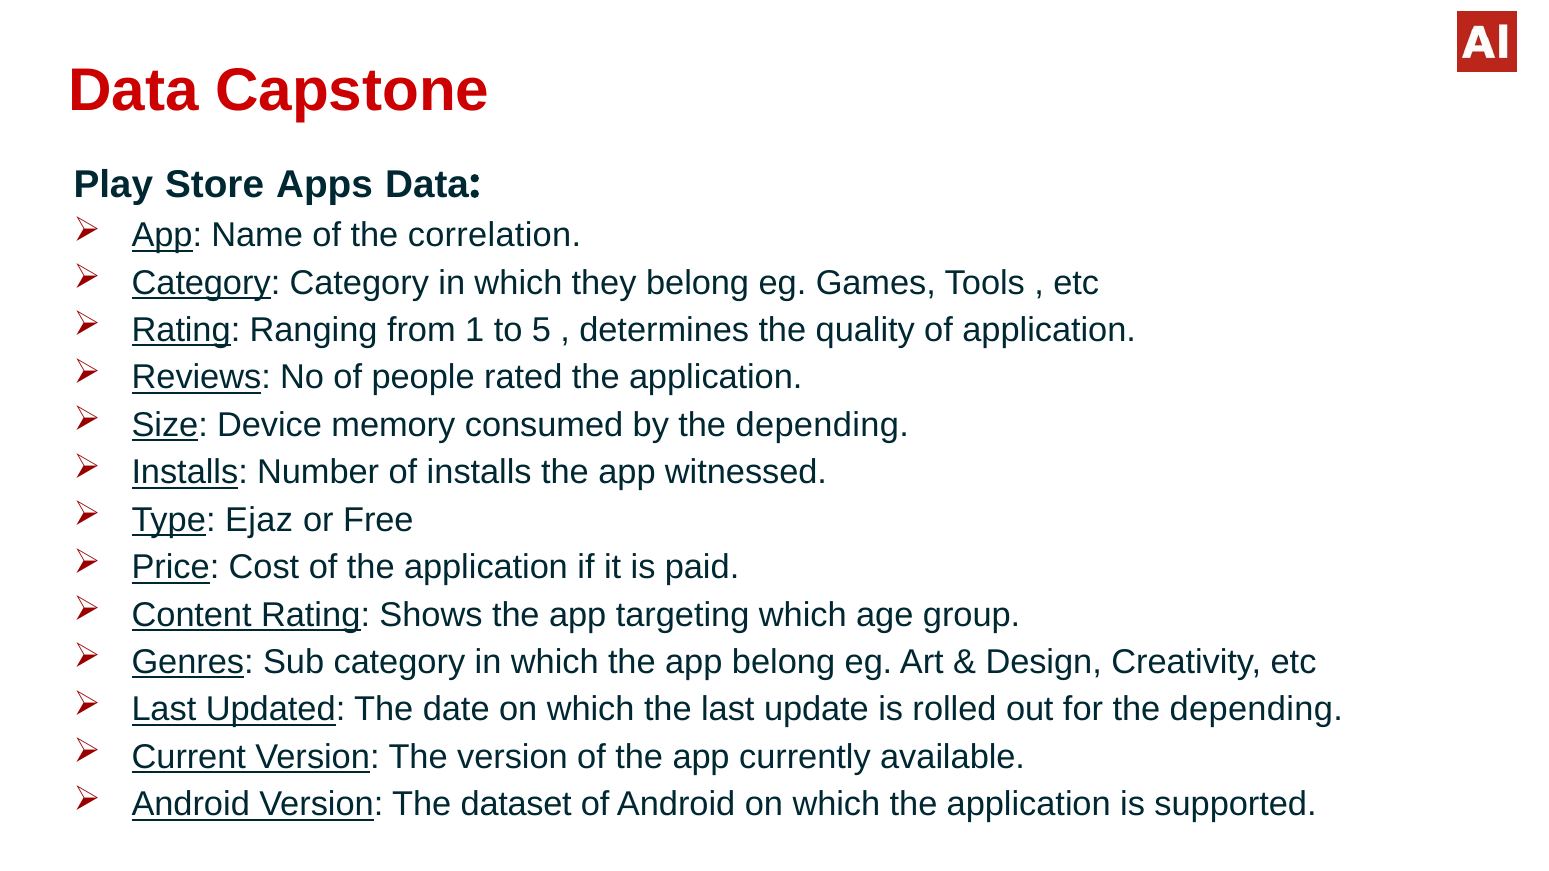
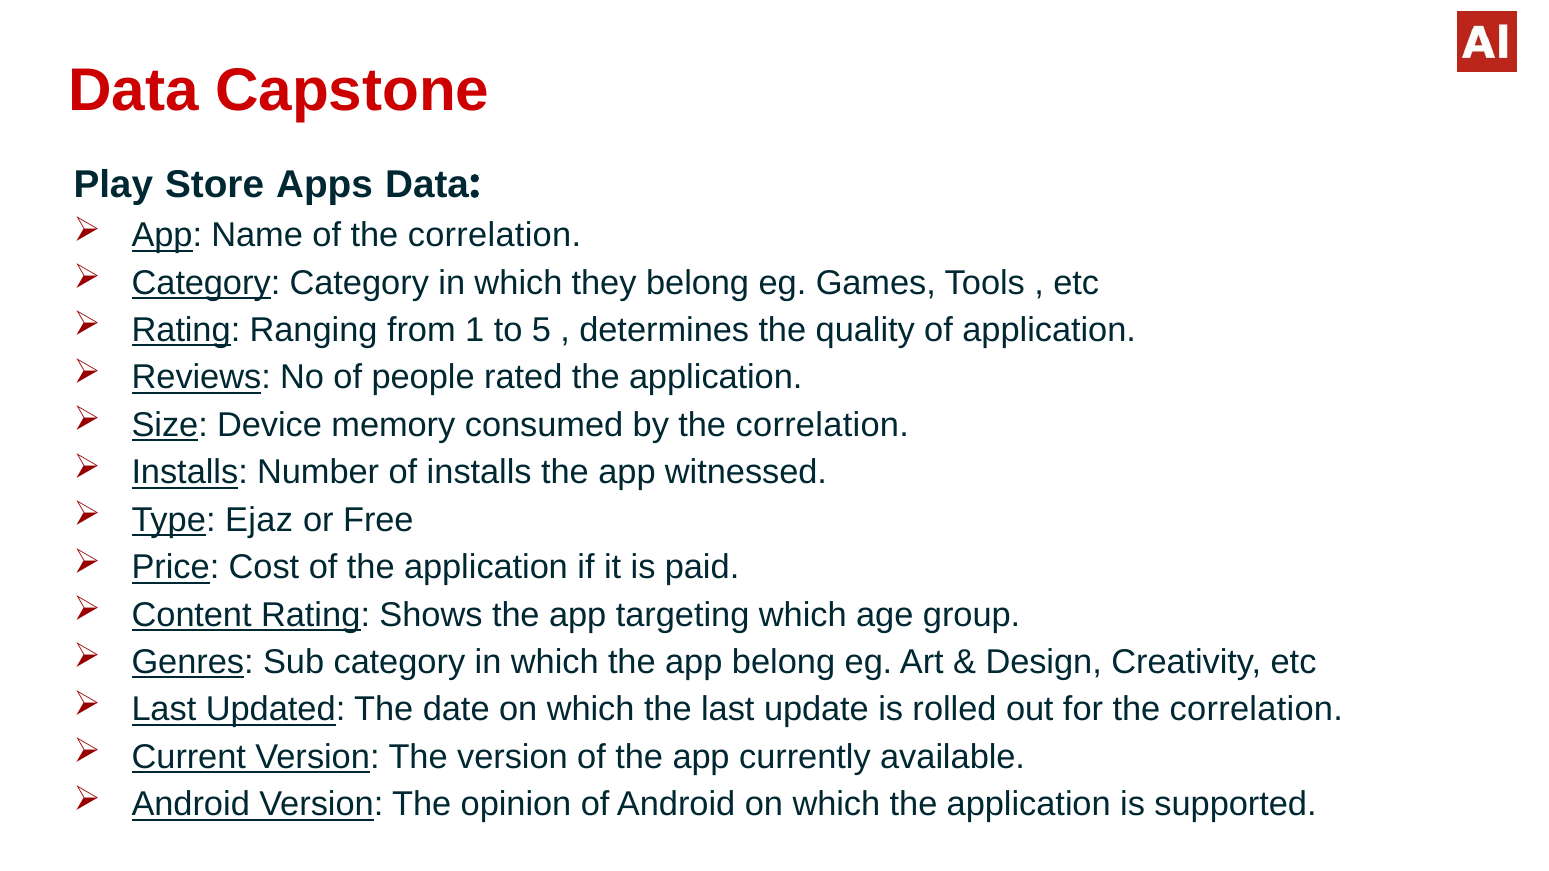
by the depending: depending -> correlation
for the depending: depending -> correlation
dataset: dataset -> opinion
